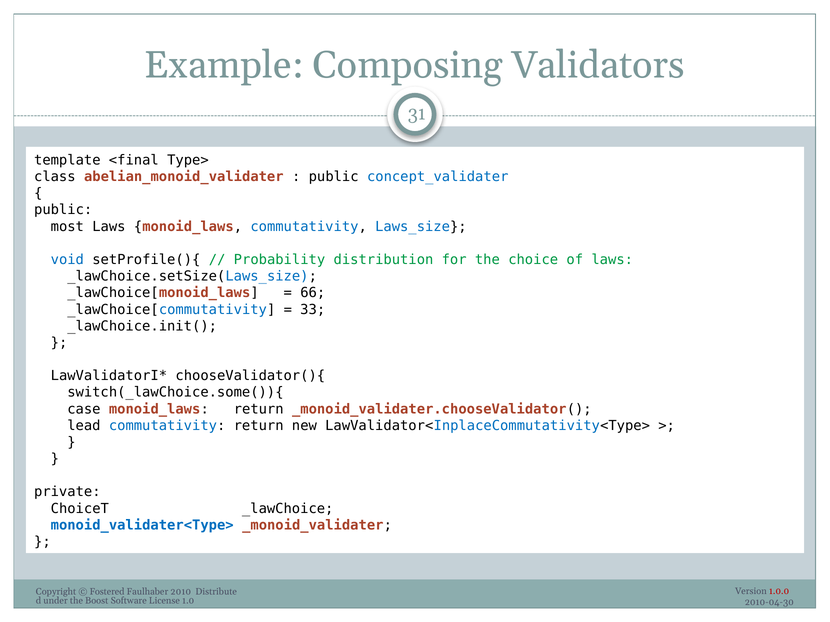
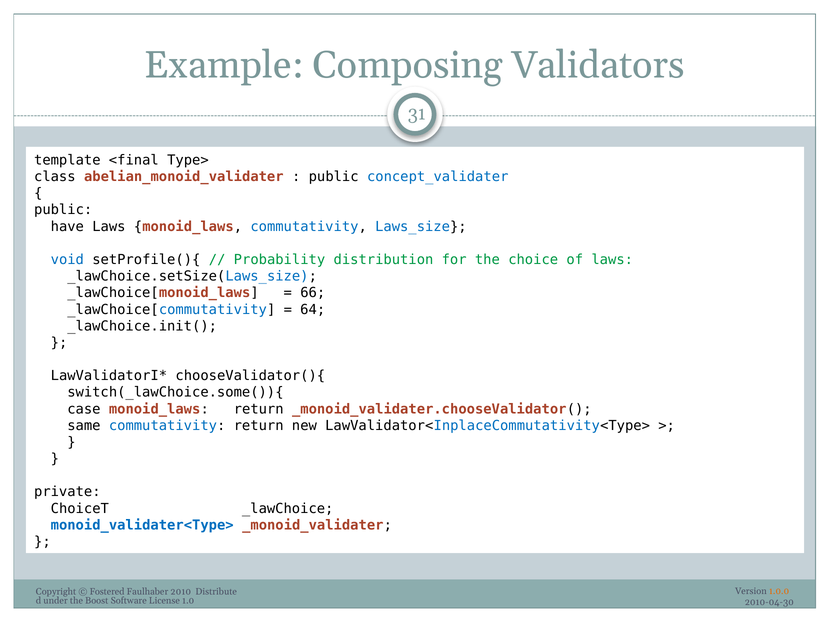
most: most -> have
33: 33 -> 64
lead: lead -> same
1.0.0 colour: red -> orange
